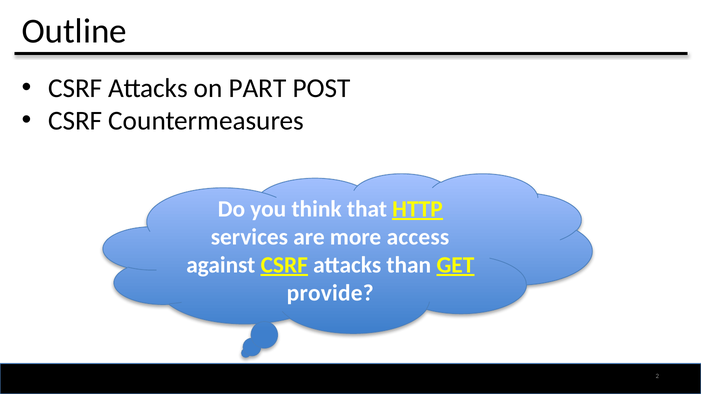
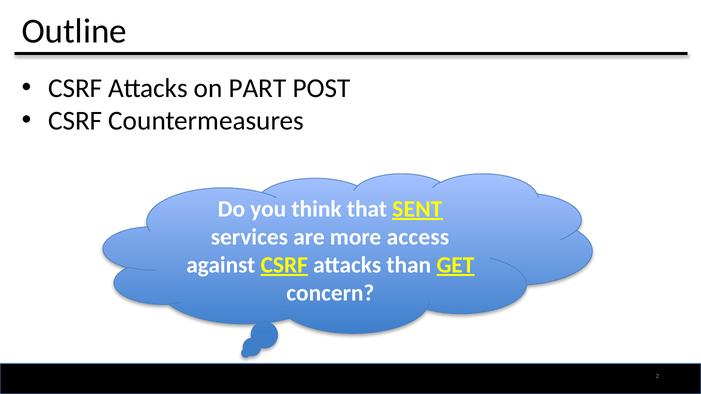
HTTP: HTTP -> SENT
provide: provide -> concern
